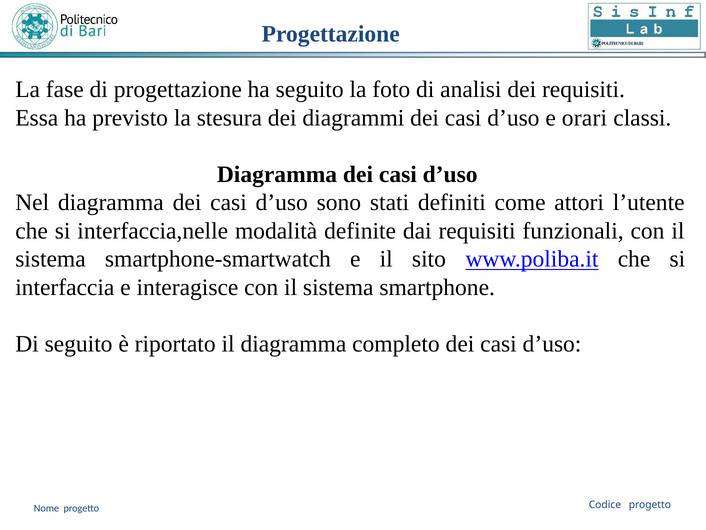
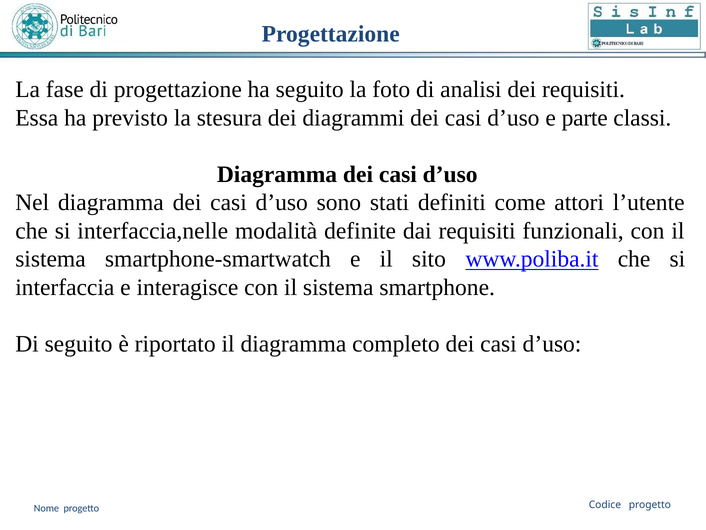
orari: orari -> parte
